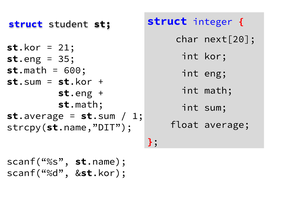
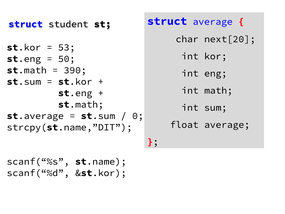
struct integer: integer -> average
21: 21 -> 53
35: 35 -> 50
600: 600 -> 390
1: 1 -> 0
